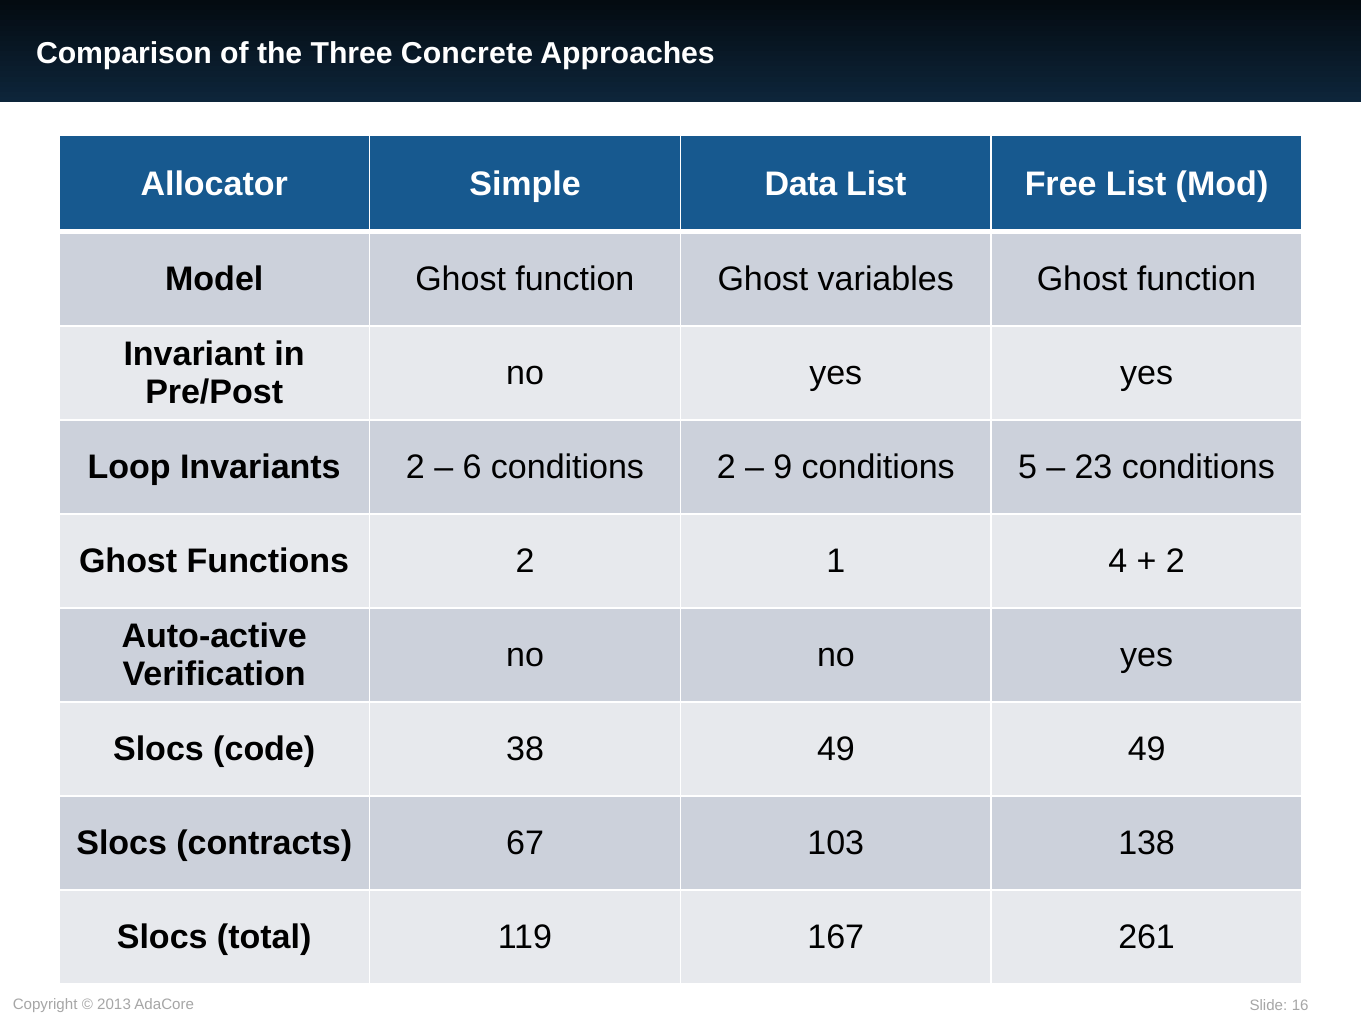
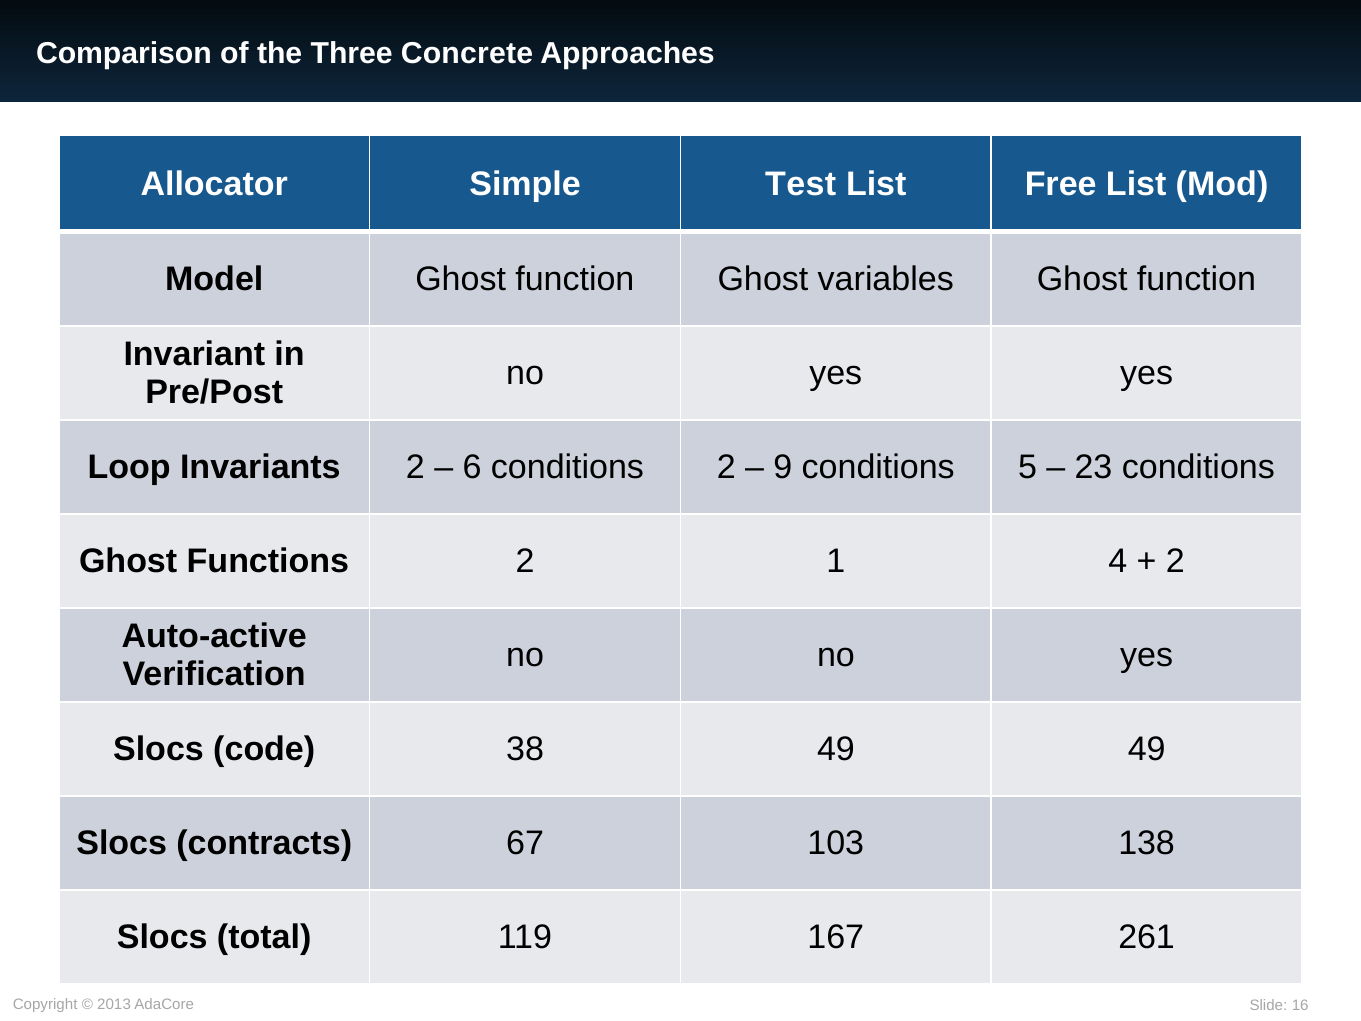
Data: Data -> Test
